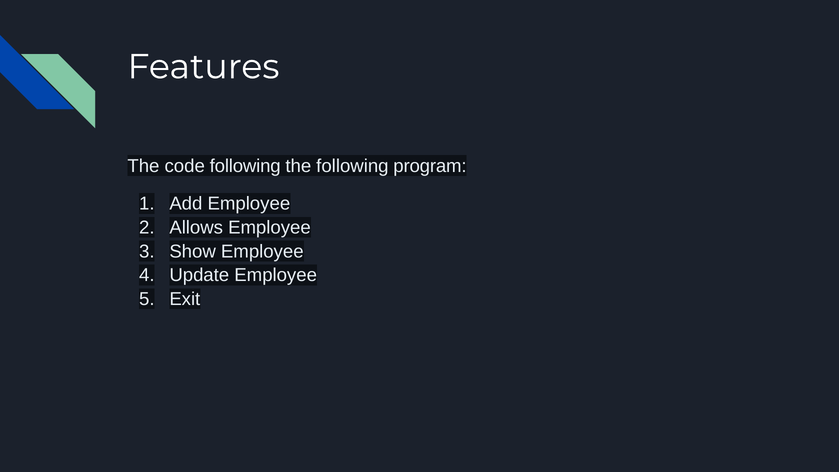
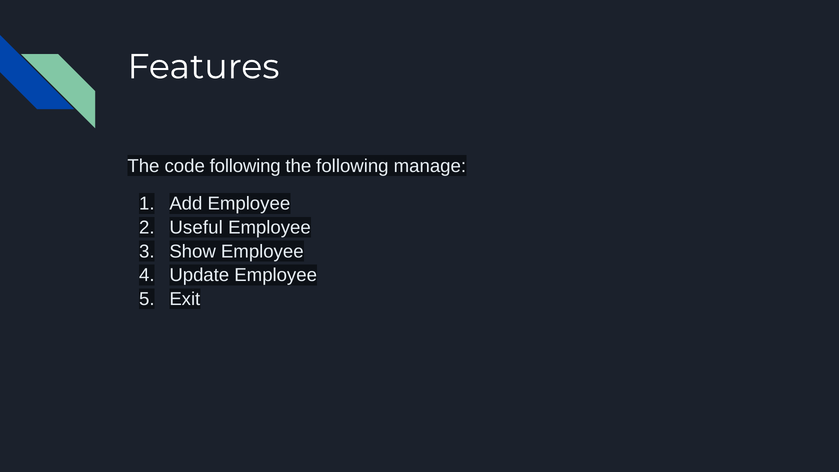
program: program -> manage
Allows: Allows -> Useful
